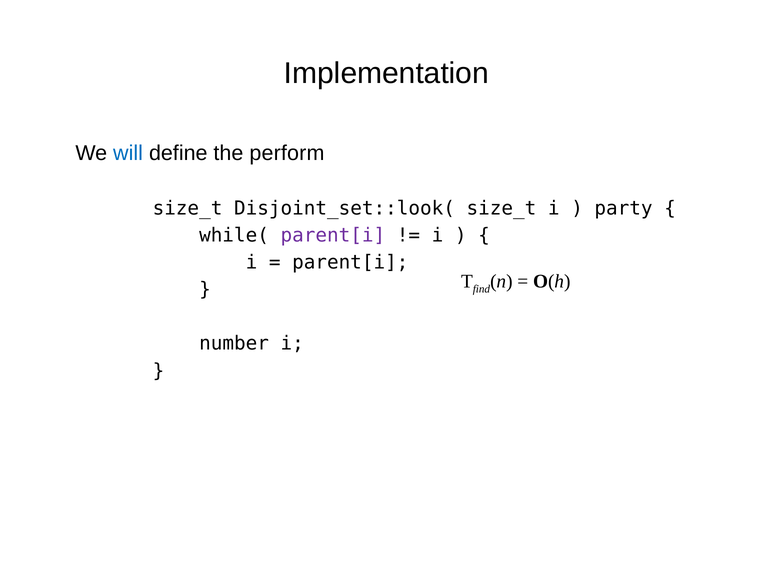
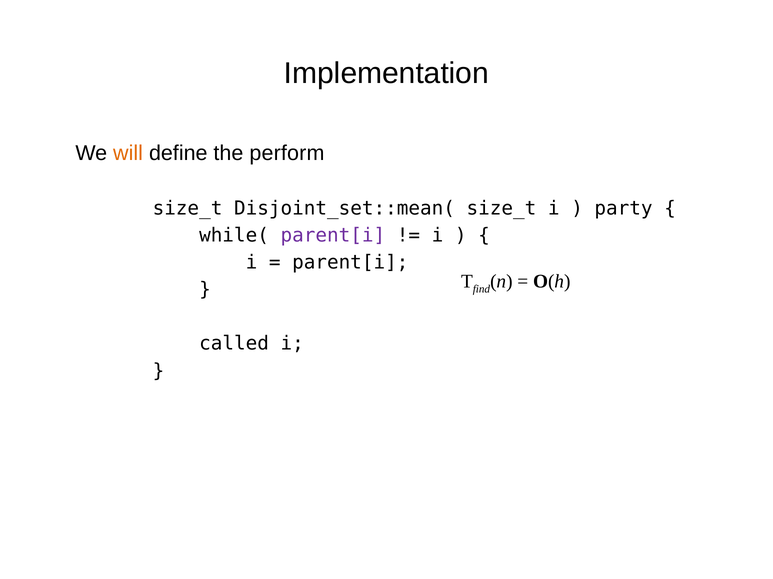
will colour: blue -> orange
Disjoint_set::look(: Disjoint_set::look( -> Disjoint_set::mean(
number: number -> called
